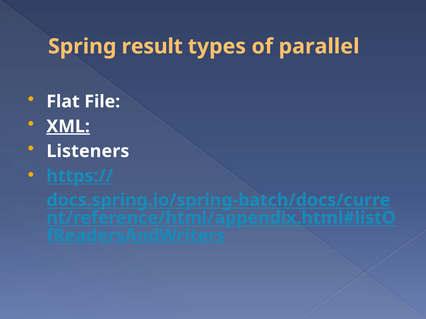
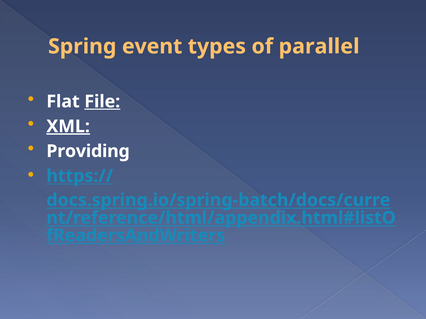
result: result -> event
File underline: none -> present
Listeners: Listeners -> Providing
